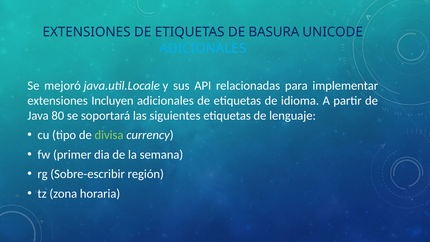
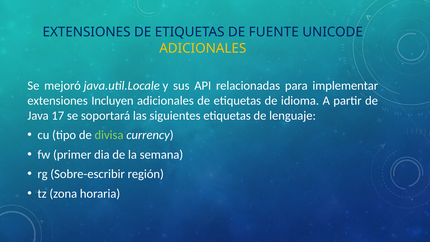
BASURA: BASURA -> FUENTE
ADICIONALES at (203, 48) colour: light blue -> yellow
80: 80 -> 17
